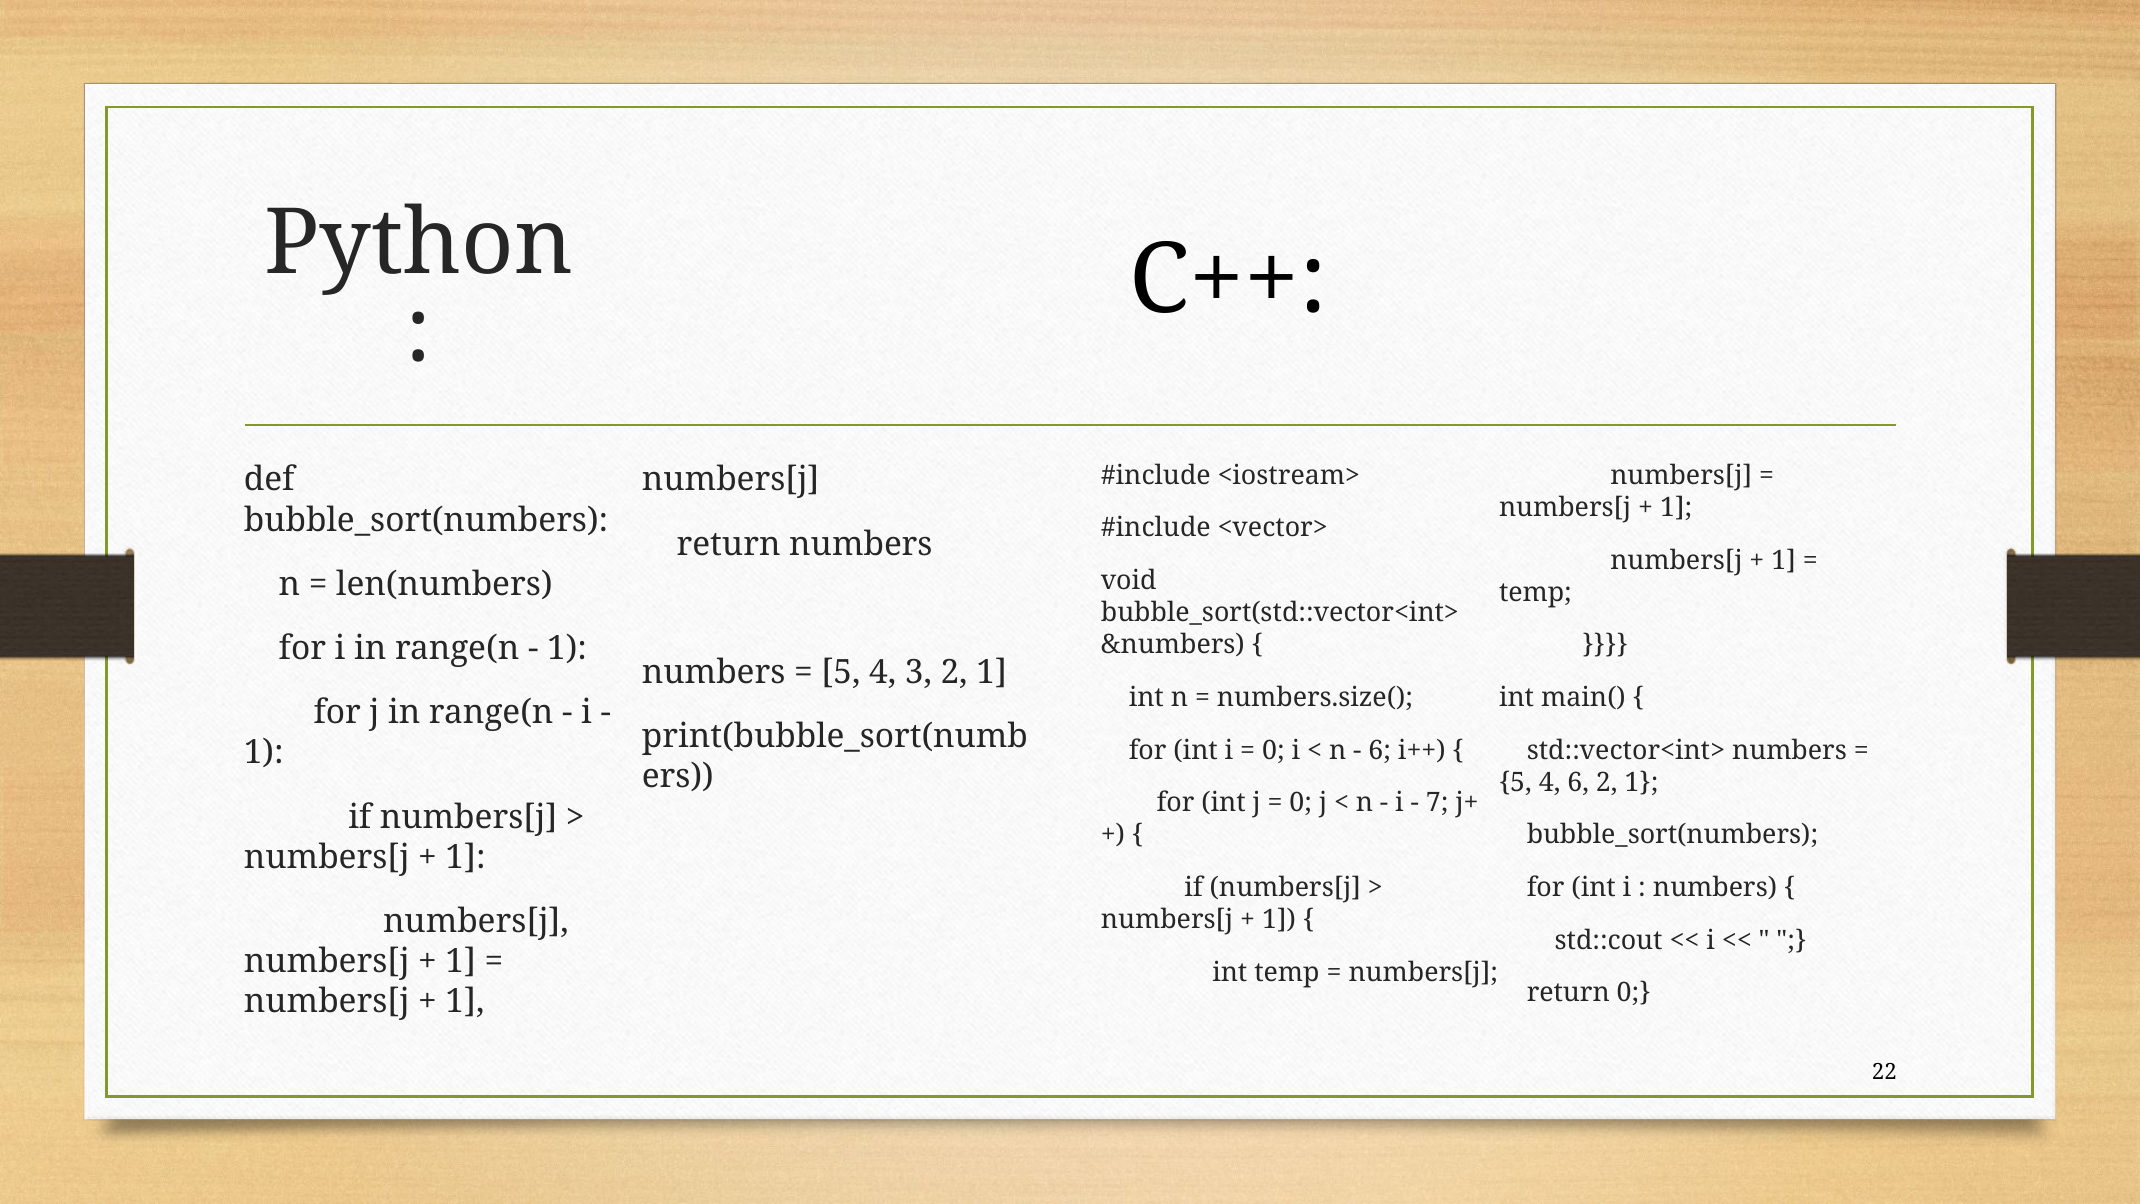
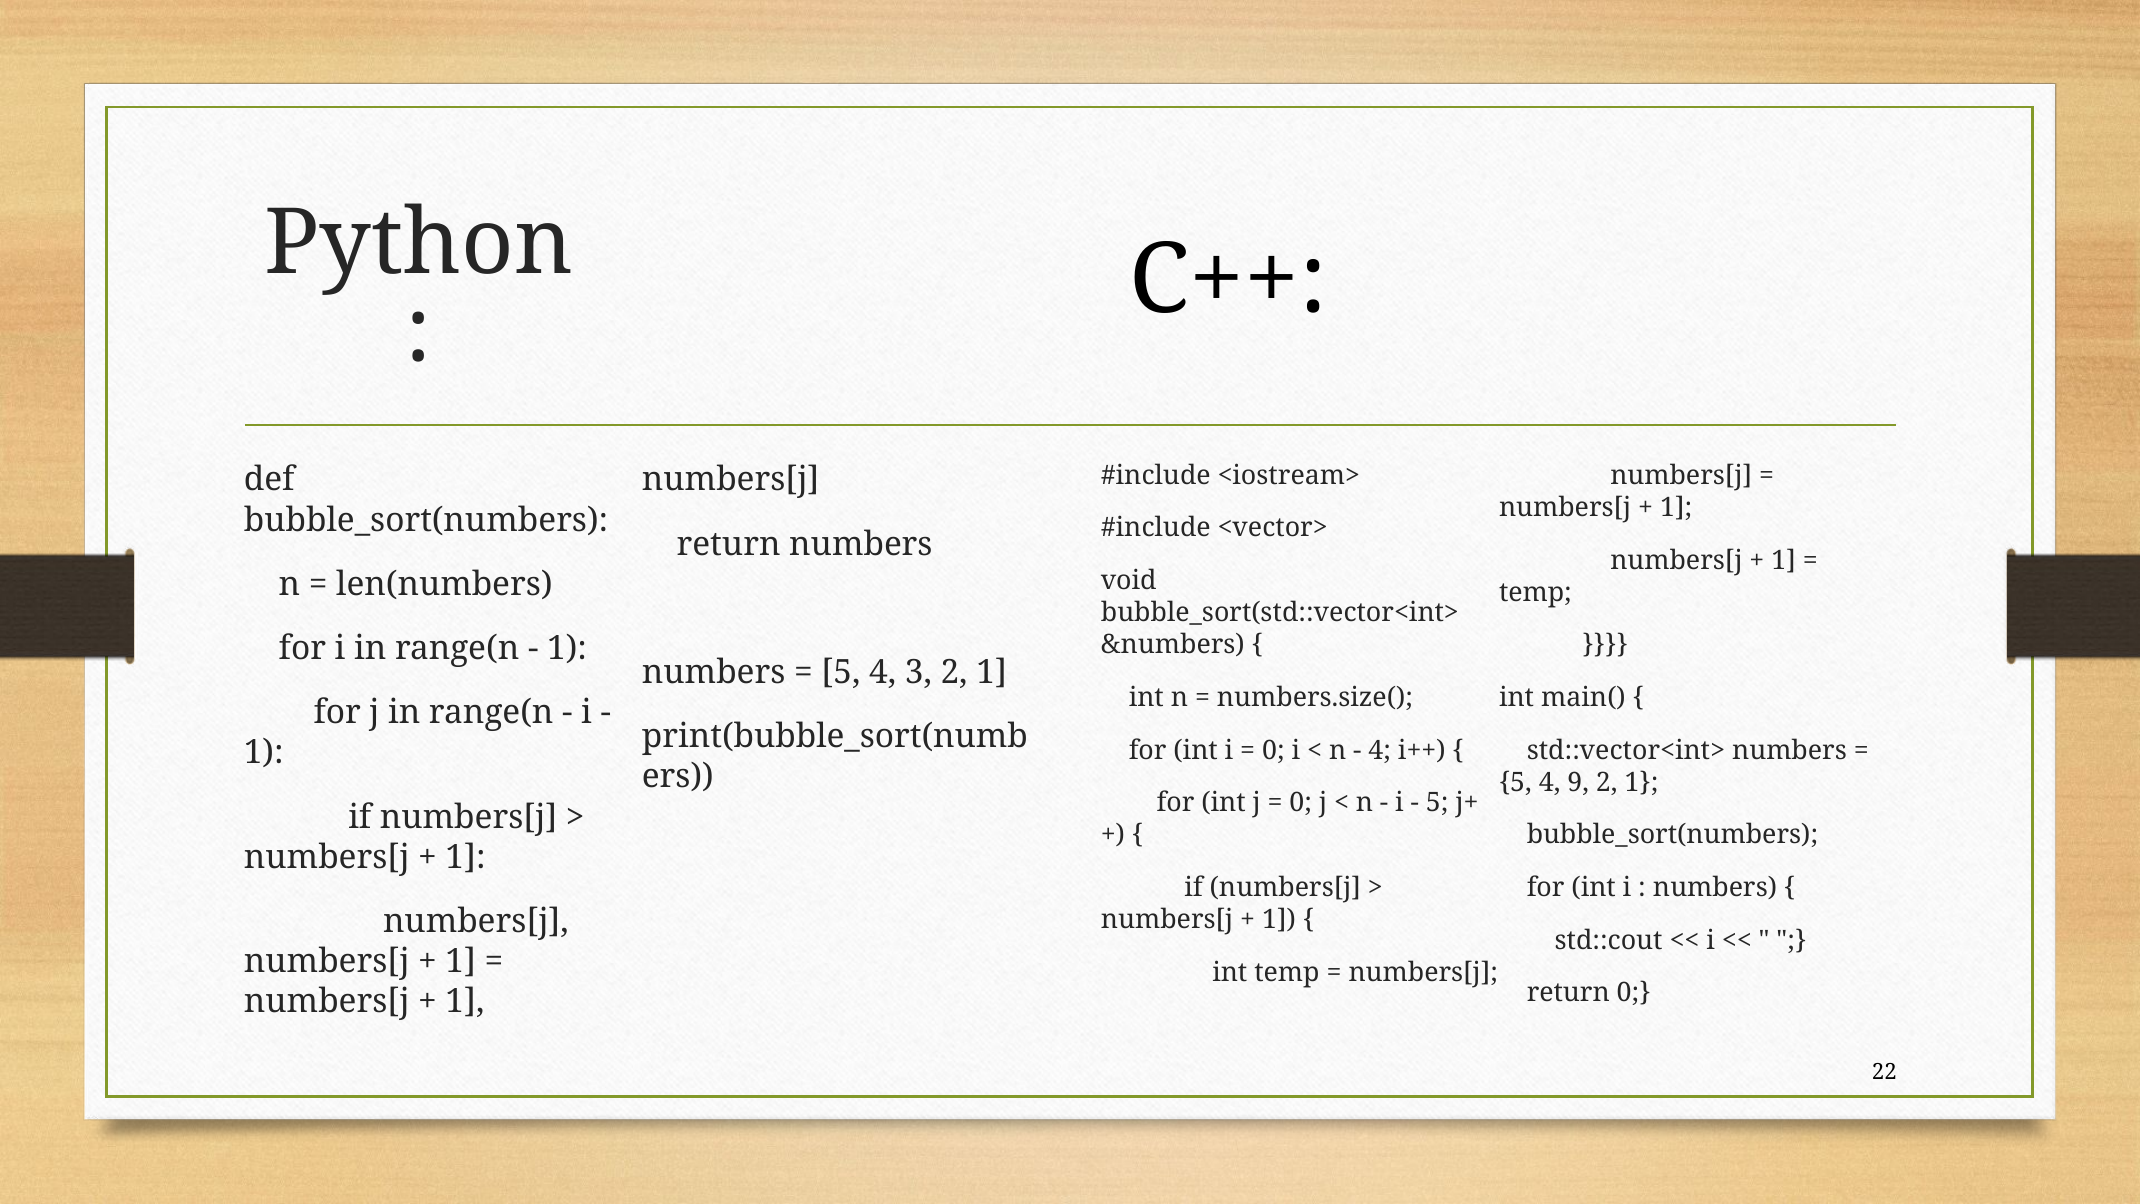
6 at (1380, 750): 6 -> 4
4 6: 6 -> 9
7 at (1437, 803): 7 -> 5
